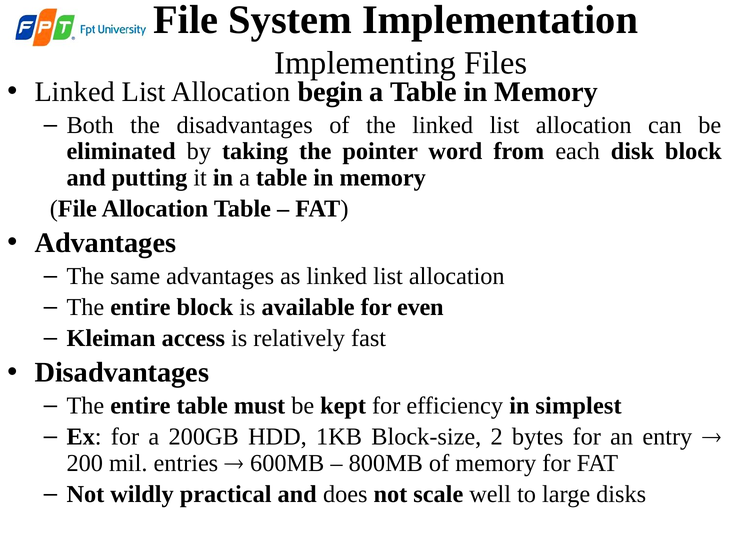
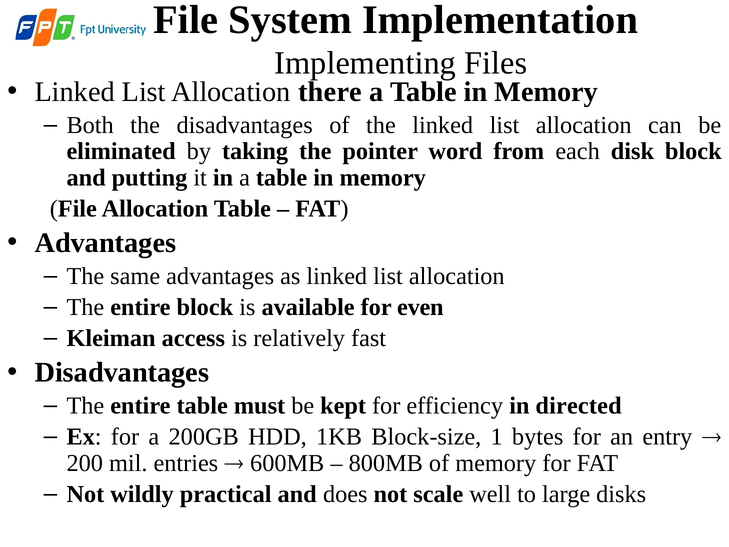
begin: begin -> there
simplest: simplest -> directed
2: 2 -> 1
